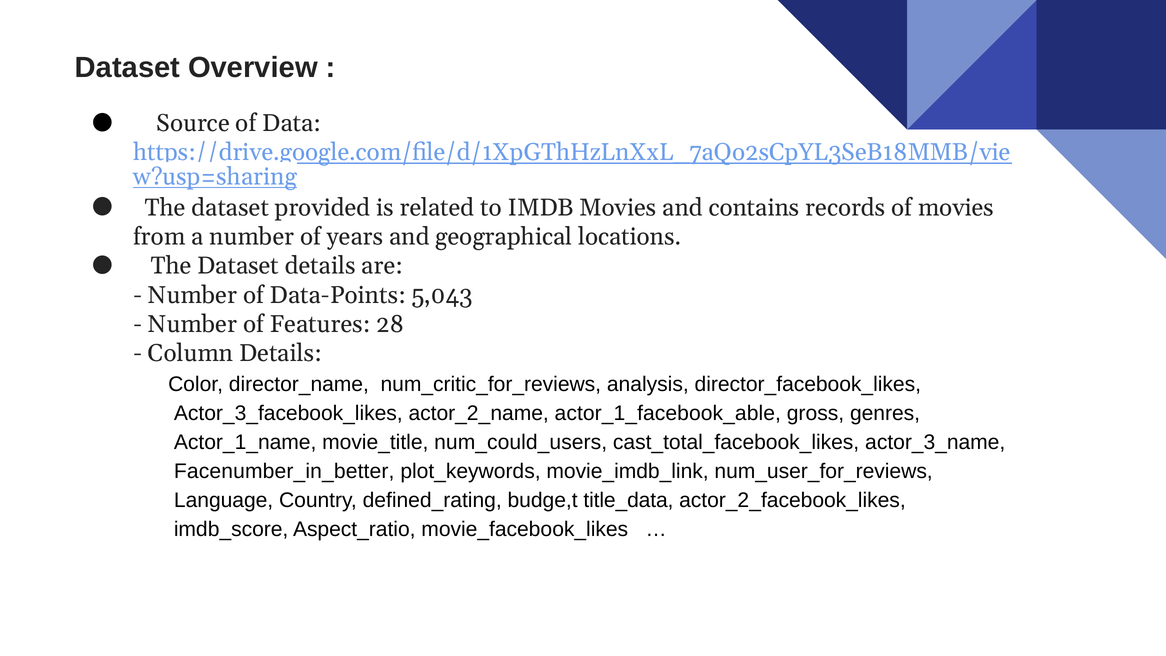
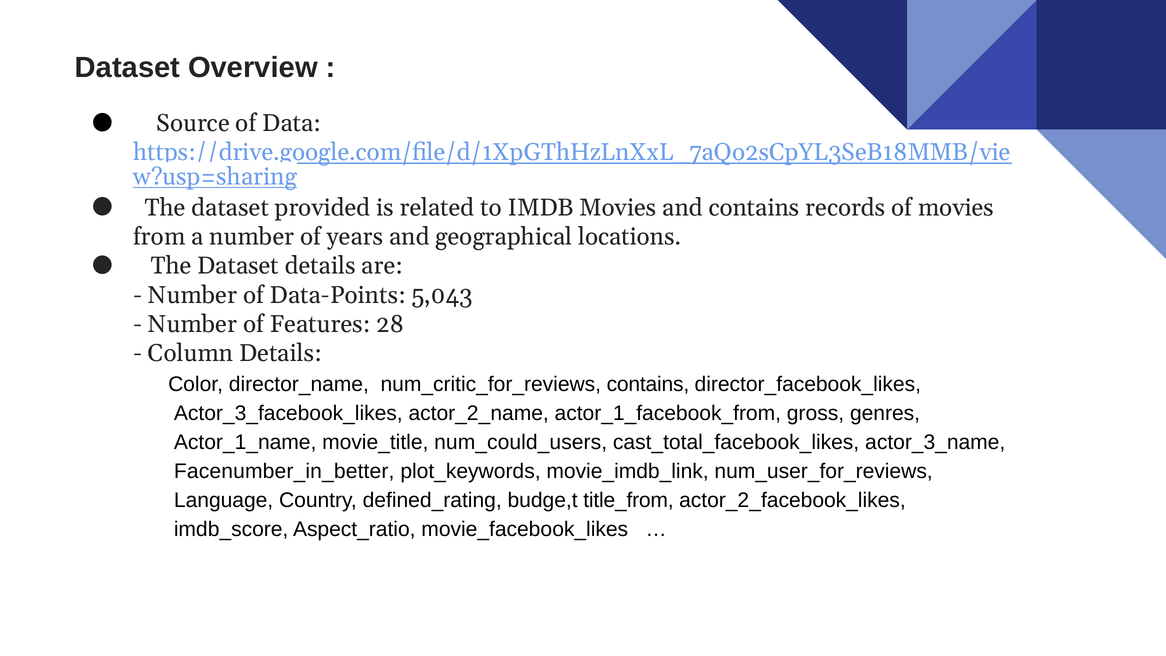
num_critic_for_reviews analysis: analysis -> contains
actor_1_facebook_able: actor_1_facebook_able -> actor_1_facebook_from
title_data: title_data -> title_from
